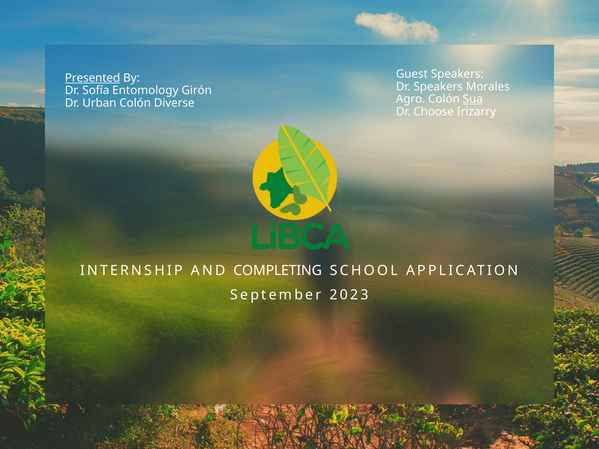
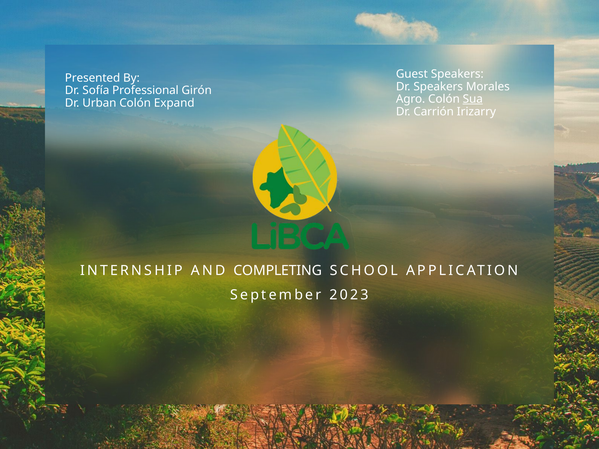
Presented underline: present -> none
Entomology: Entomology -> Professional
Diverse: Diverse -> Expand
Choose: Choose -> Carrión
